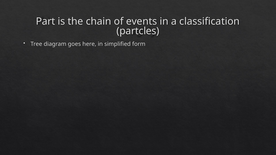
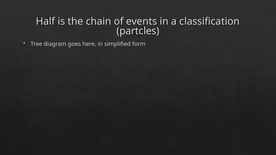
Part: Part -> Half
